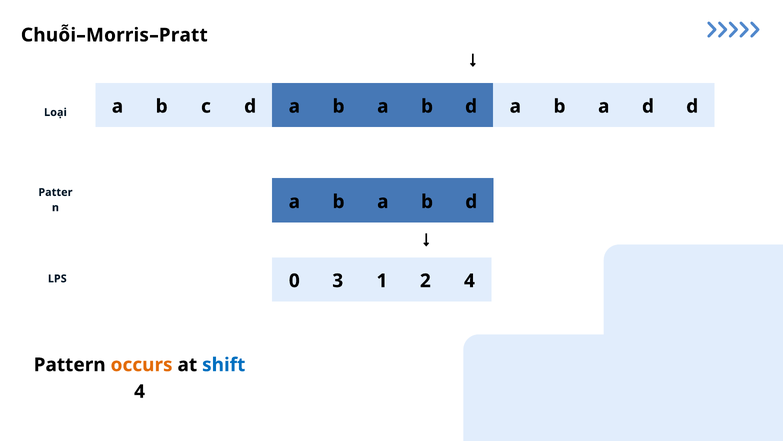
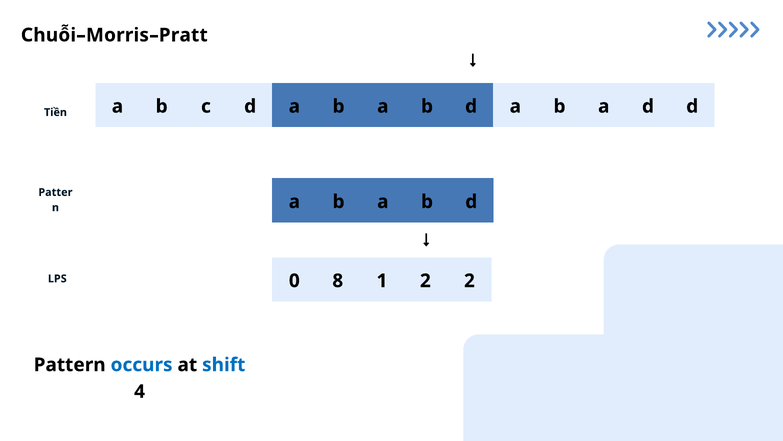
Loại: Loại -> Tiền
3: 3 -> 8
2 4: 4 -> 2
occurs colour: orange -> blue
